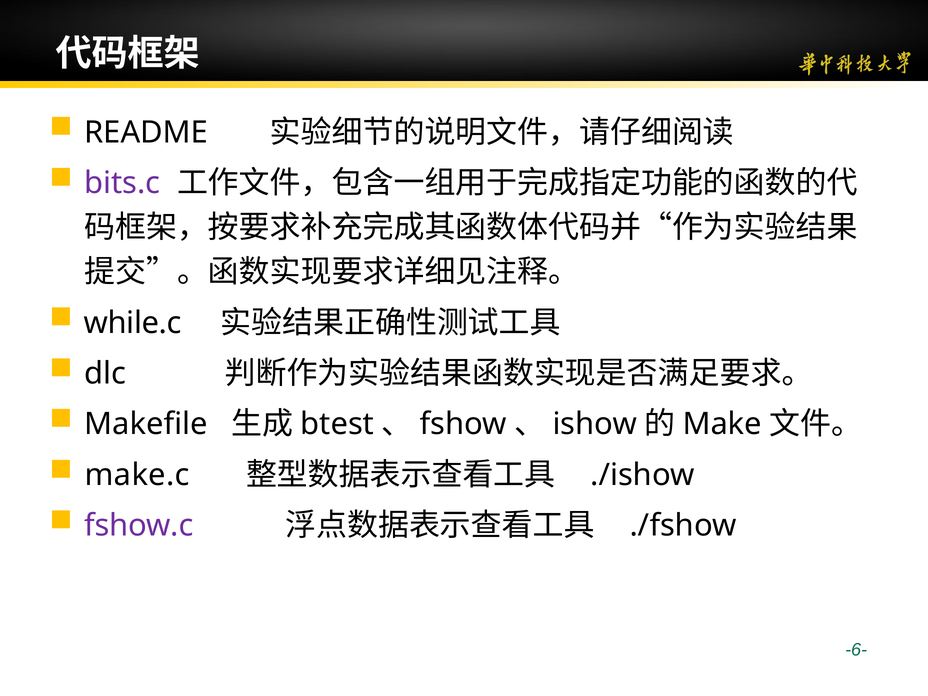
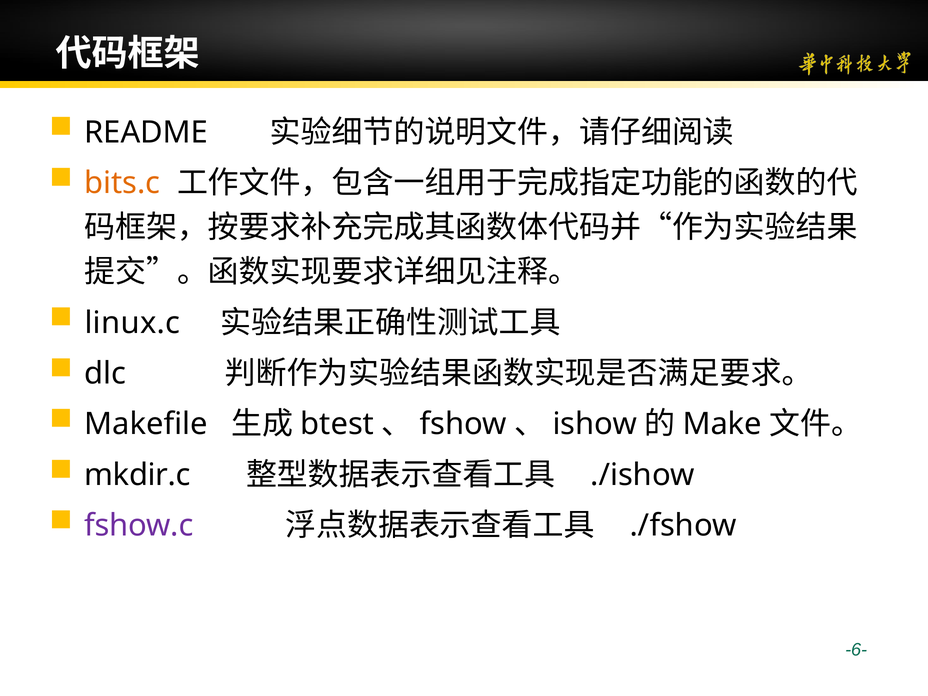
bits.c colour: purple -> orange
while.c: while.c -> linux.c
make.c: make.c -> mkdir.c
